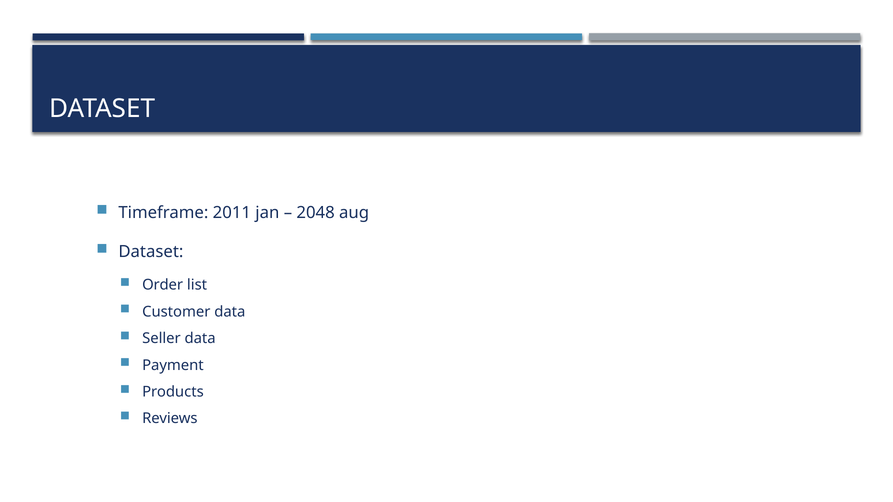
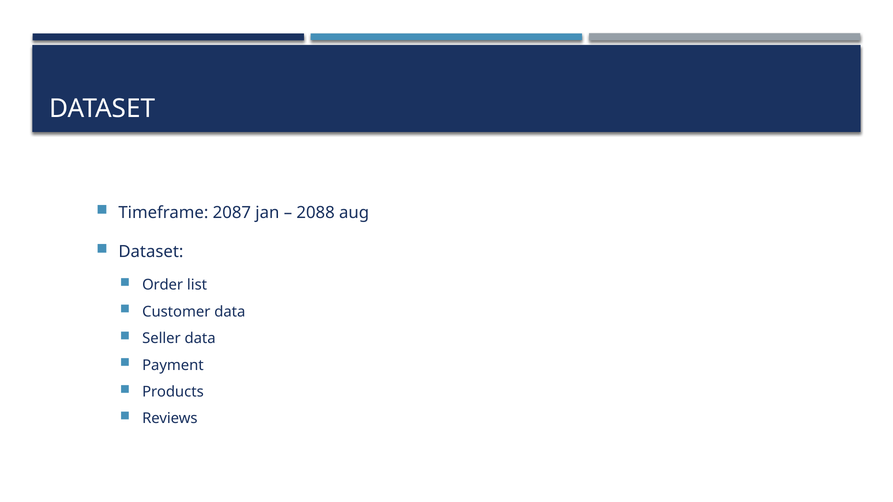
2011: 2011 -> 2087
2048: 2048 -> 2088
